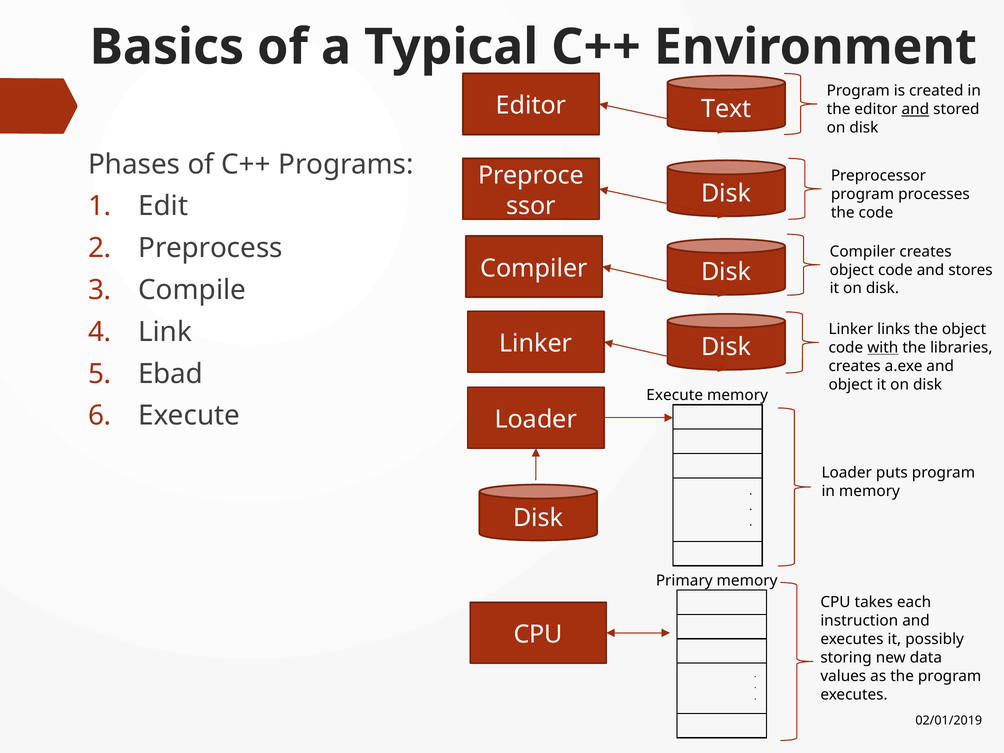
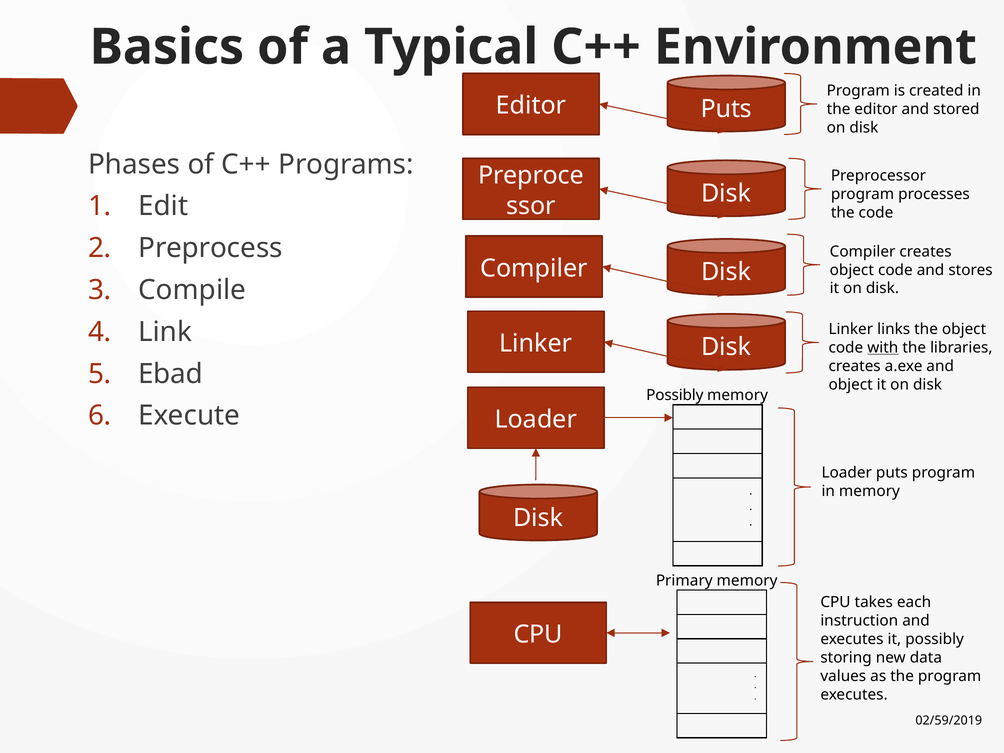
Text at (726, 109): Text -> Puts
and at (915, 109) underline: present -> none
Execute at (675, 395): Execute -> Possibly
02/01/2019: 02/01/2019 -> 02/59/2019
